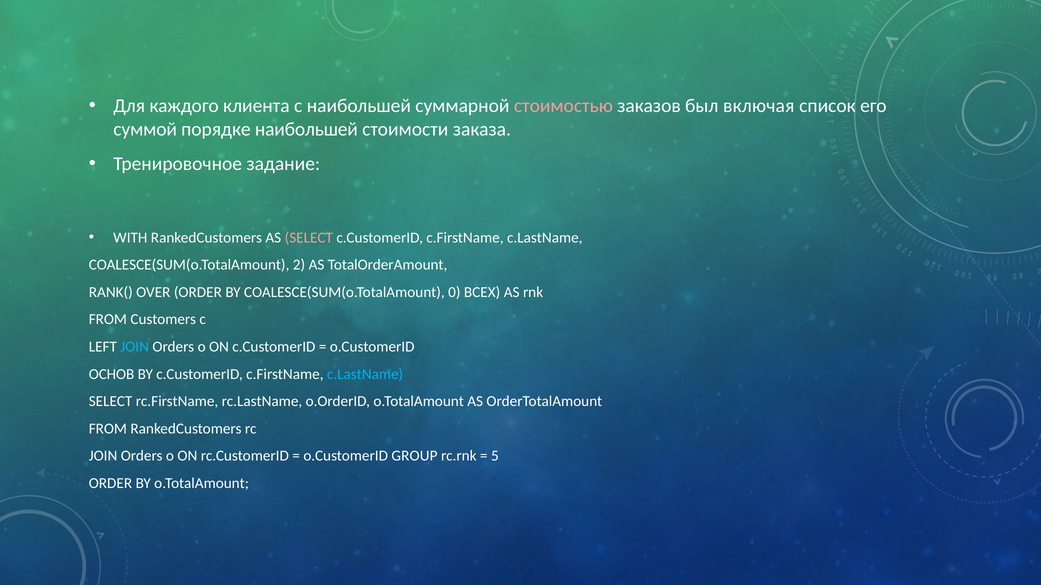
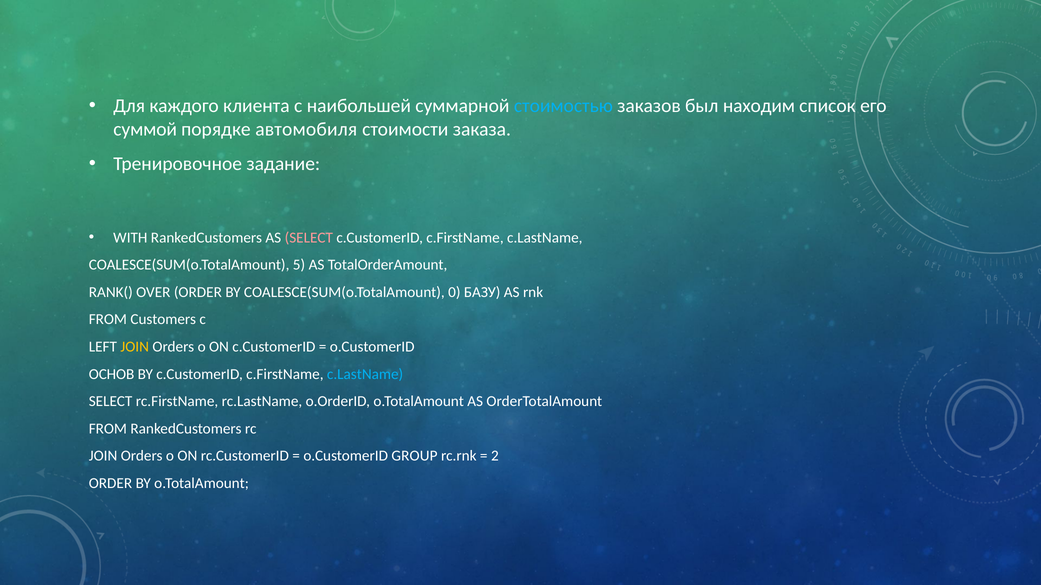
стоимостью colour: pink -> light blue
включая: включая -> находим
порядке наибольшей: наибольшей -> автомобиля
2: 2 -> 5
ВСЕХ: ВСЕХ -> БАЗУ
JOIN at (135, 347) colour: light blue -> yellow
5: 5 -> 2
